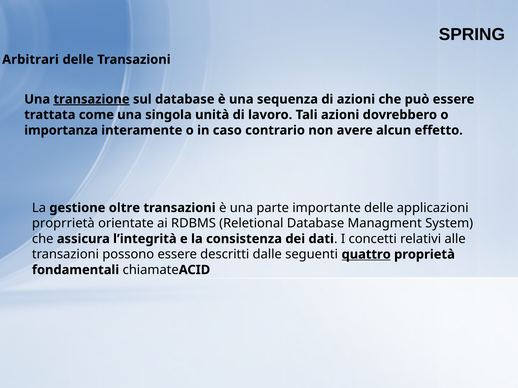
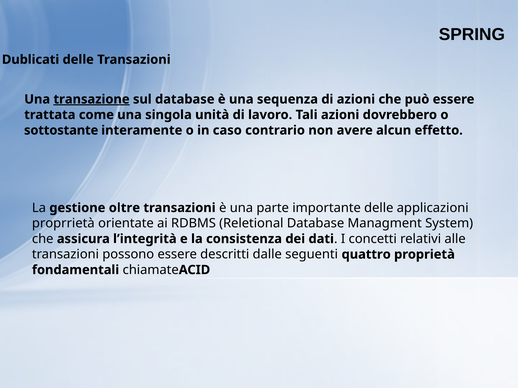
Arbitrari: Arbitrari -> Dublicati
importanza: importanza -> sottostante
quattro underline: present -> none
